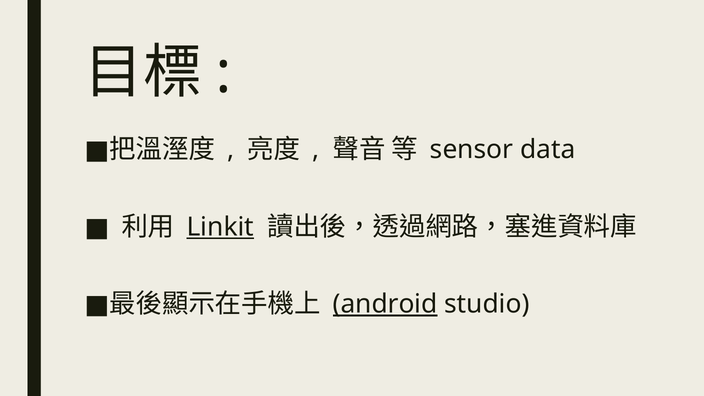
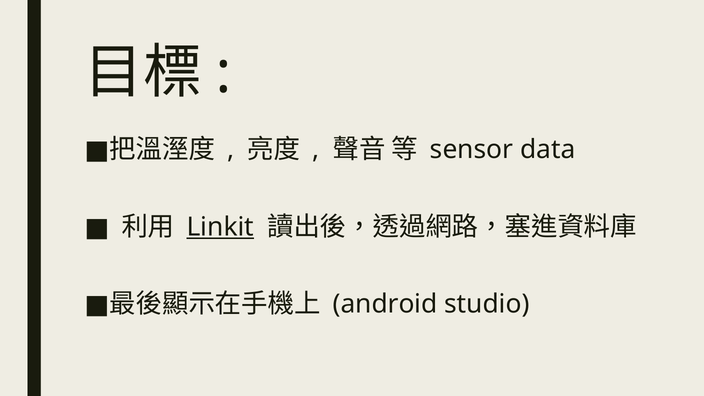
android underline: present -> none
